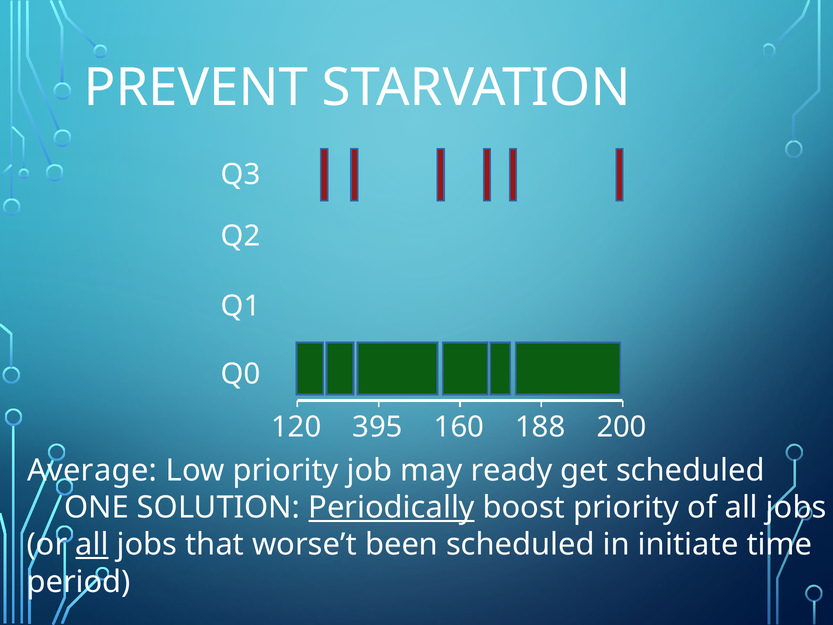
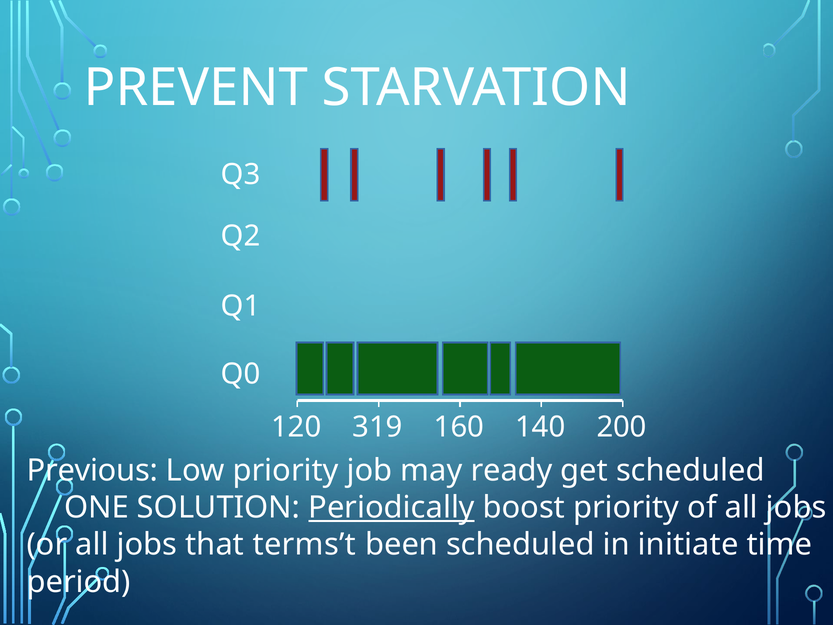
395: 395 -> 319
188: 188 -> 140
Average: Average -> Previous
all at (92, 544) underline: present -> none
worse’t: worse’t -> terms’t
